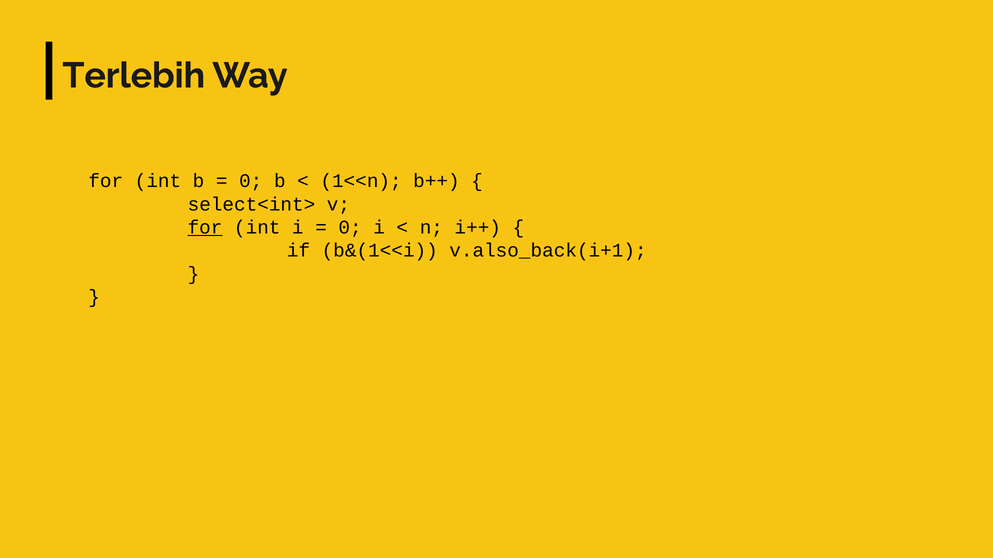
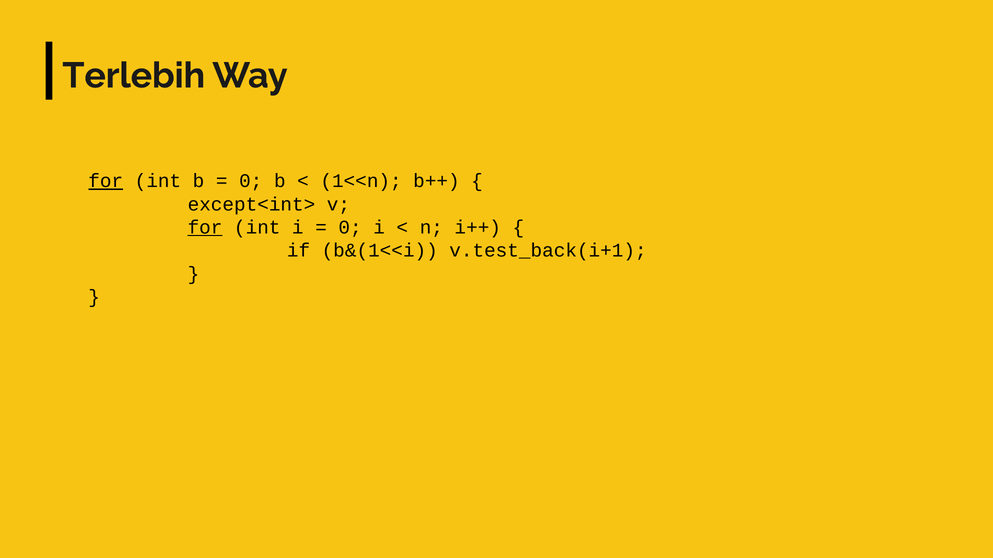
for at (106, 181) underline: none -> present
select<int>: select<int> -> except<int>
v.also_back(i+1: v.also_back(i+1 -> v.test_back(i+1
